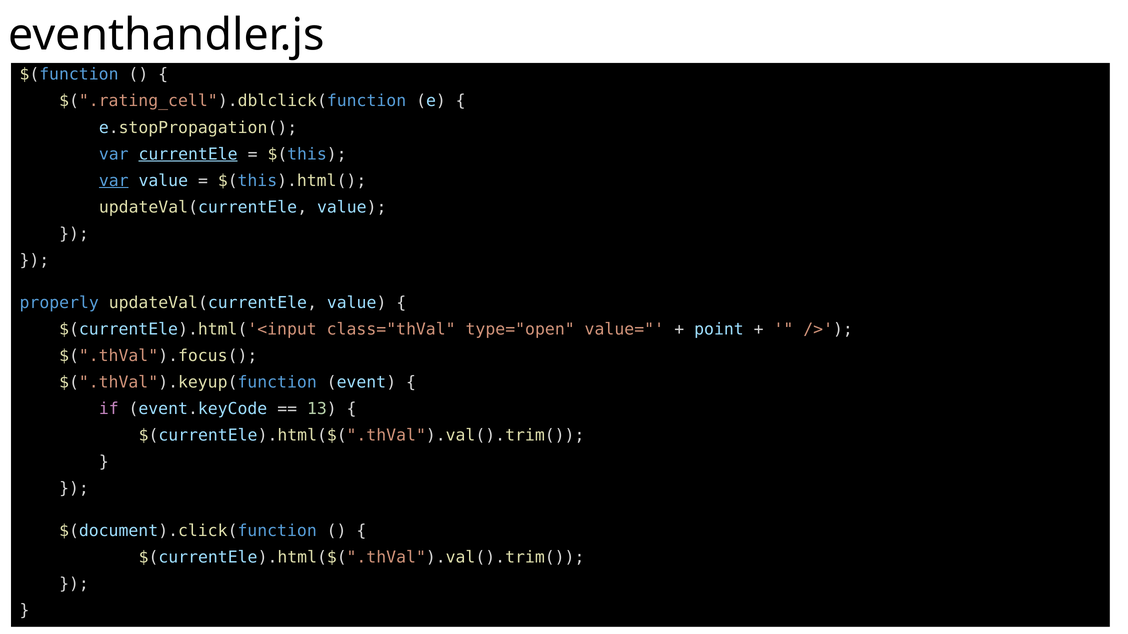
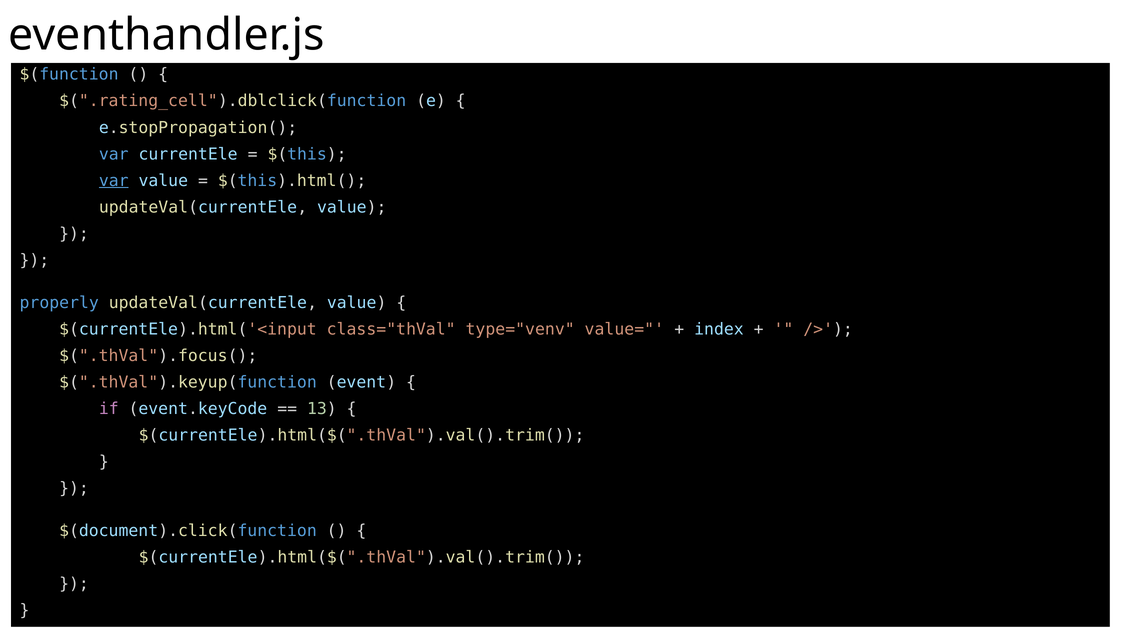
currentEle underline: present -> none
type="open: type="open -> type="venv
point: point -> index
